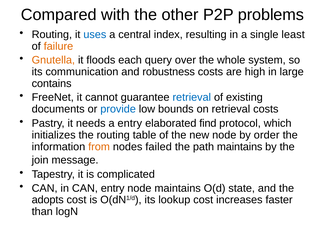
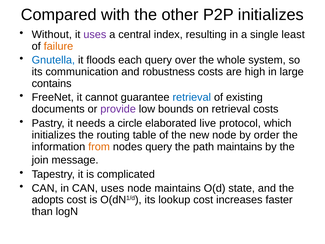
P2P problems: problems -> initializes
Routing at (52, 35): Routing -> Without
uses at (95, 35) colour: blue -> purple
Gnutella colour: orange -> blue
provide colour: blue -> purple
a entry: entry -> circle
find: find -> live
nodes failed: failed -> query
CAN entry: entry -> uses
